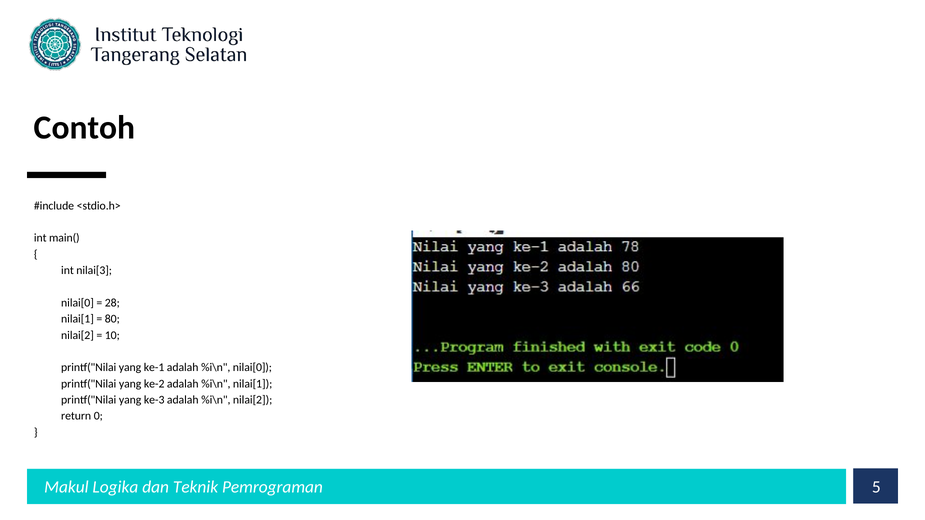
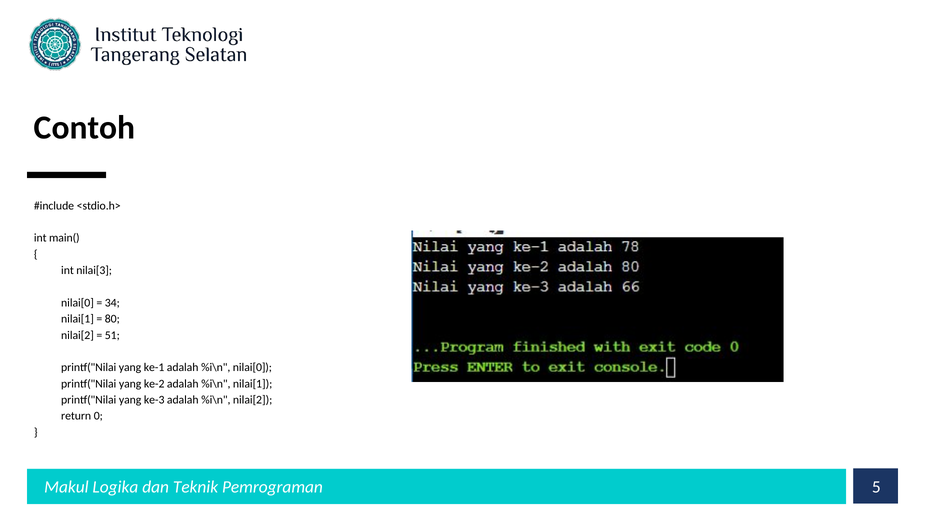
28: 28 -> 34
10: 10 -> 51
